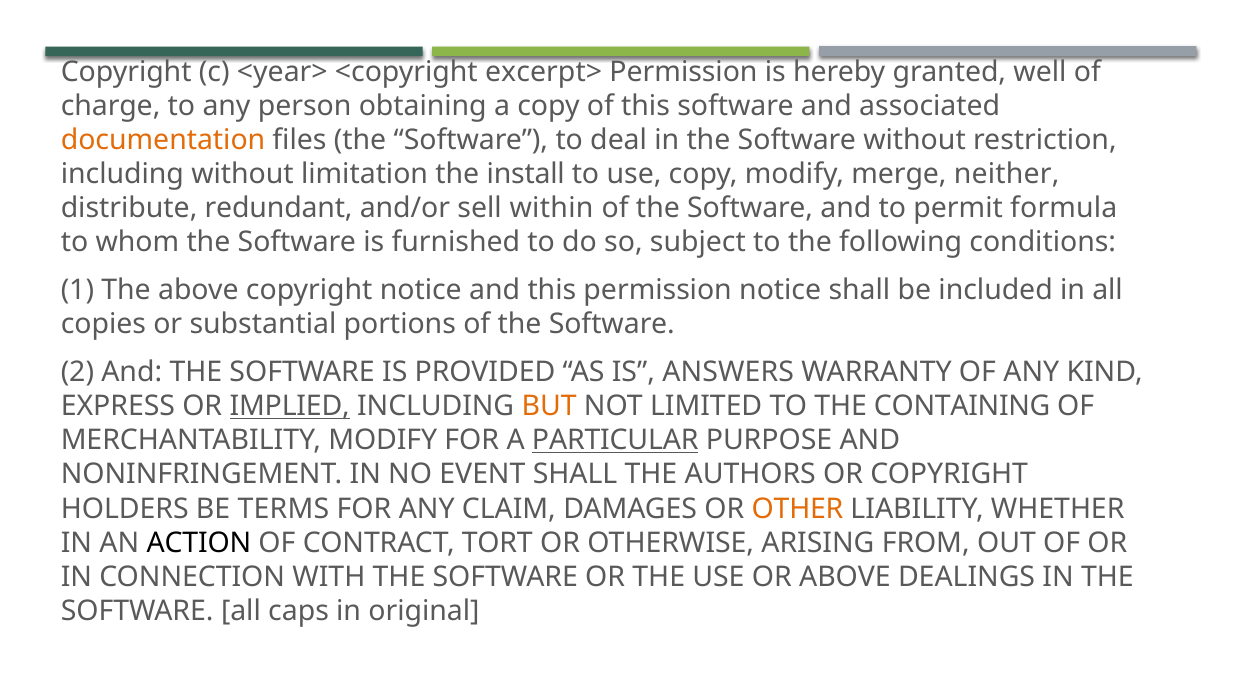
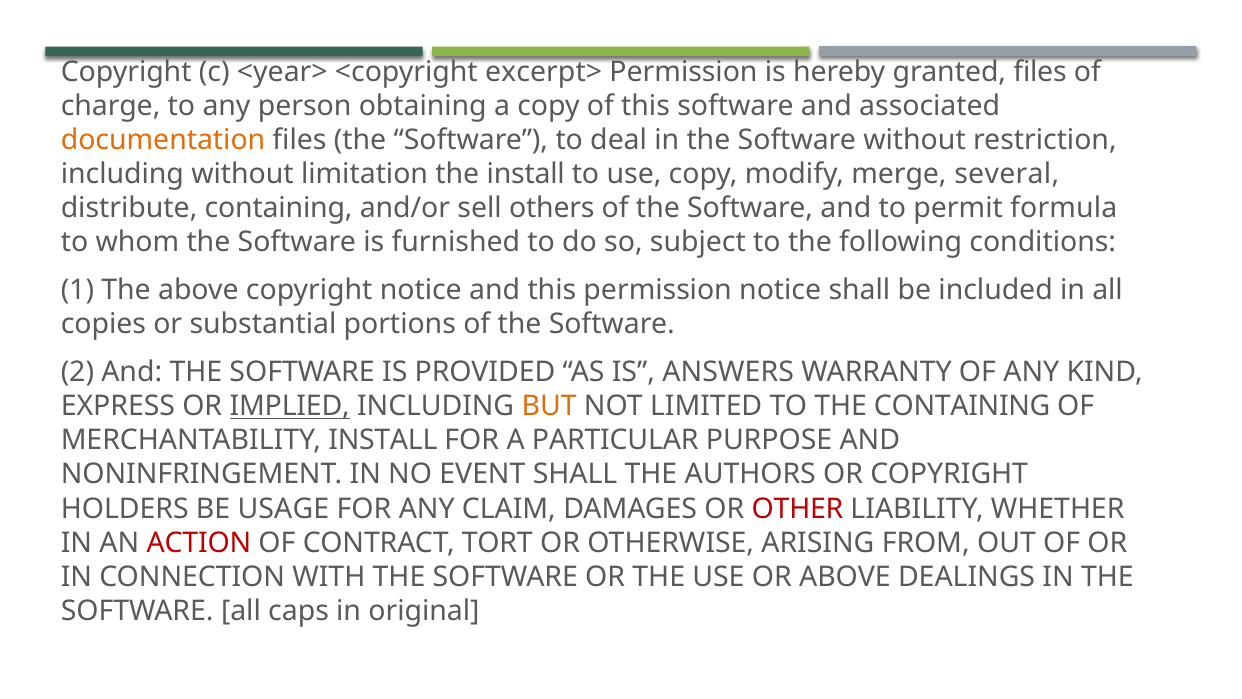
granted well: well -> files
neither: neither -> several
distribute redundant: redundant -> containing
within: within -> others
MERCHANTABILITY MODIFY: MODIFY -> INSTALL
PARTICULAR underline: present -> none
TERMS: TERMS -> USAGE
OTHER colour: orange -> red
ACTION colour: black -> red
